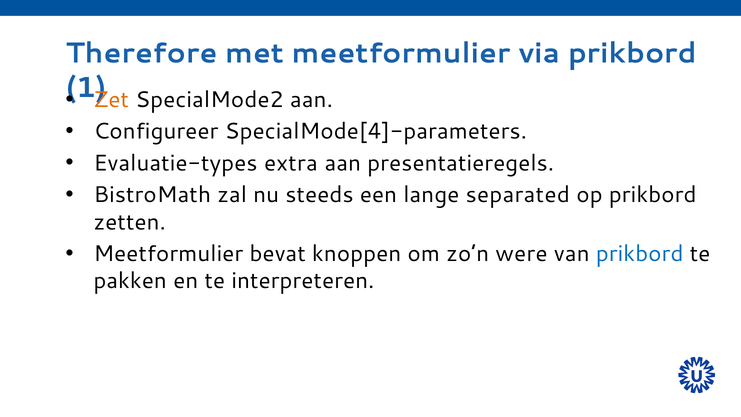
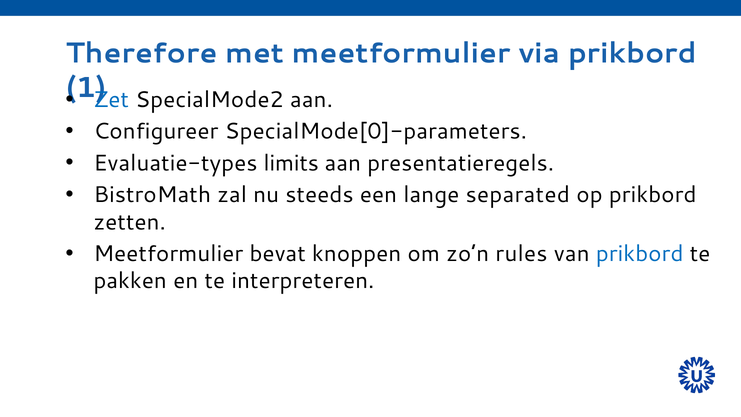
Zet colour: orange -> blue
SpecialMode[4]-parameters: SpecialMode[4]-parameters -> SpecialMode[0]-parameters
extra: extra -> limits
were: were -> rules
